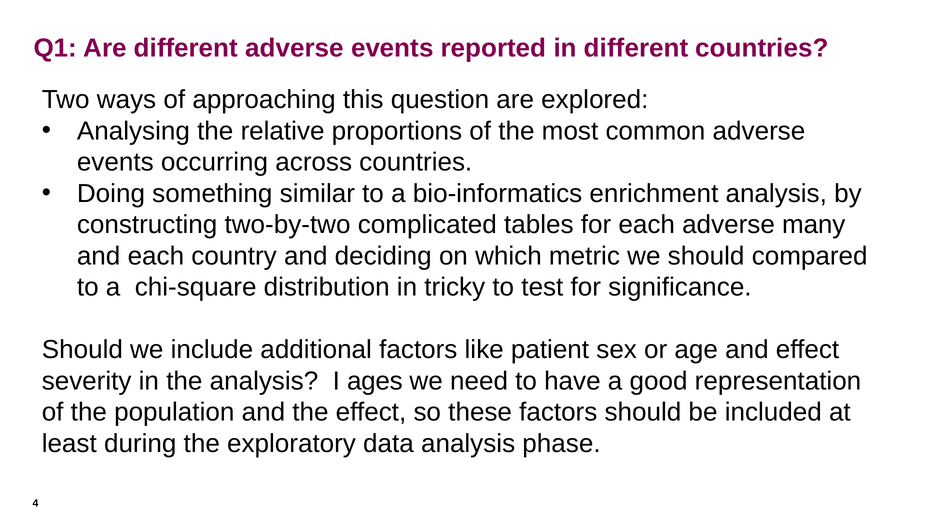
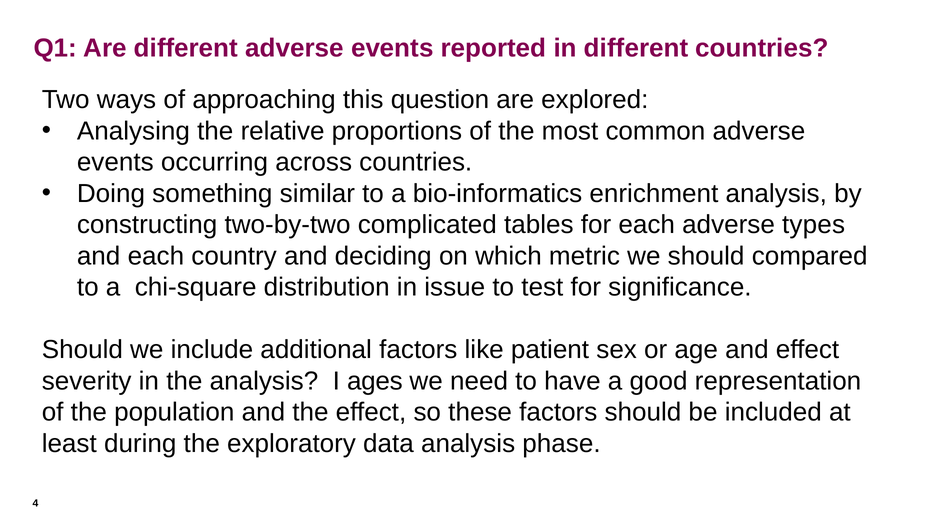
many: many -> types
tricky: tricky -> issue
